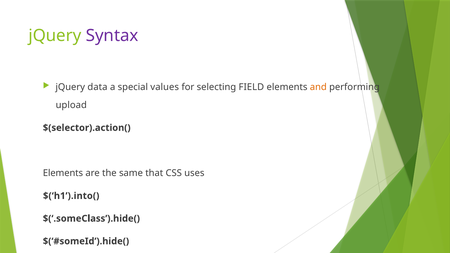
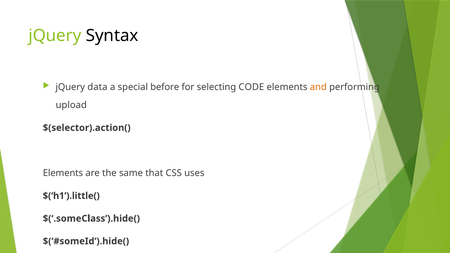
Syntax colour: purple -> black
values: values -> before
FIELD: FIELD -> CODE
$(‘h1’).into(: $(‘h1’).into( -> $(‘h1’).little(
